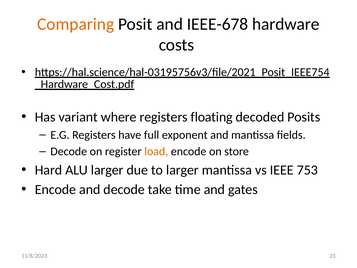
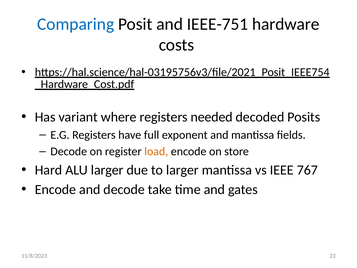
Comparing colour: orange -> blue
IEEE-678: IEEE-678 -> IEEE-751
floating: floating -> needed
753: 753 -> 767
